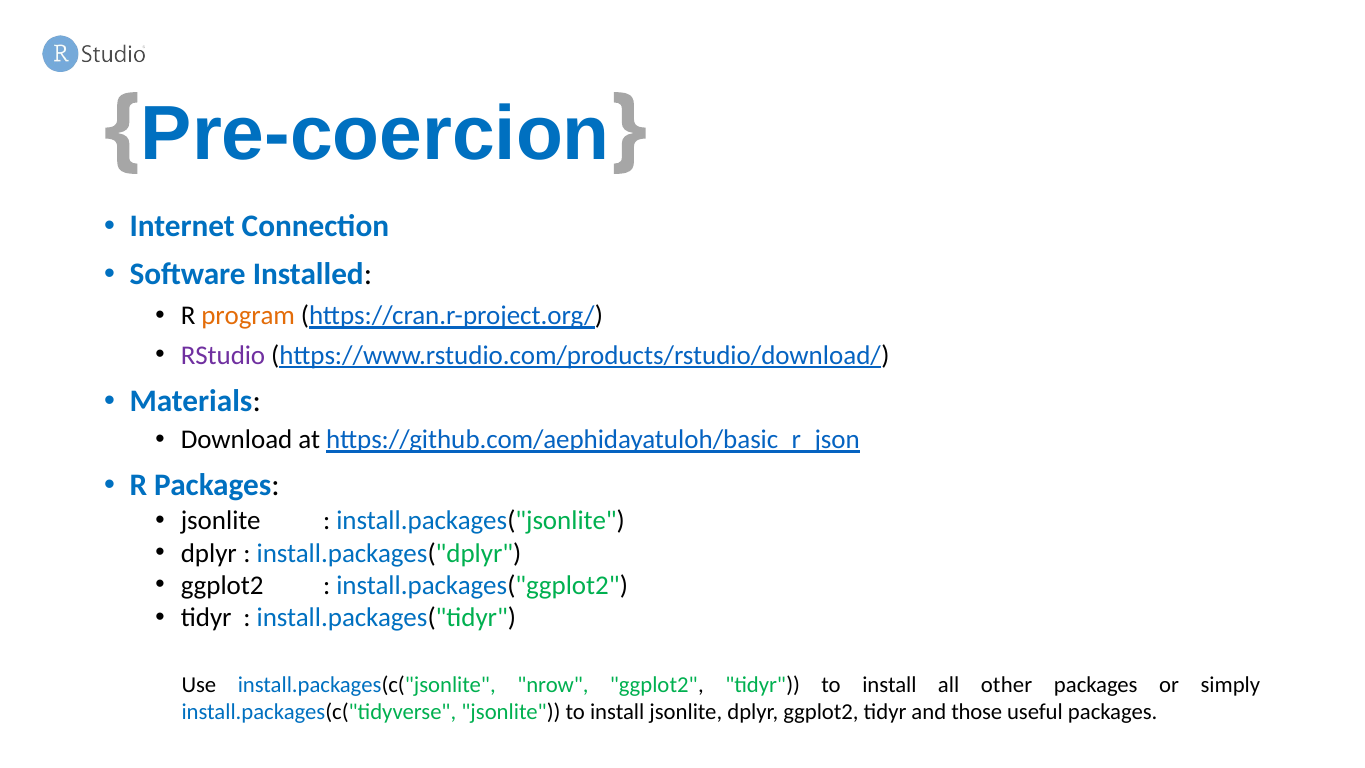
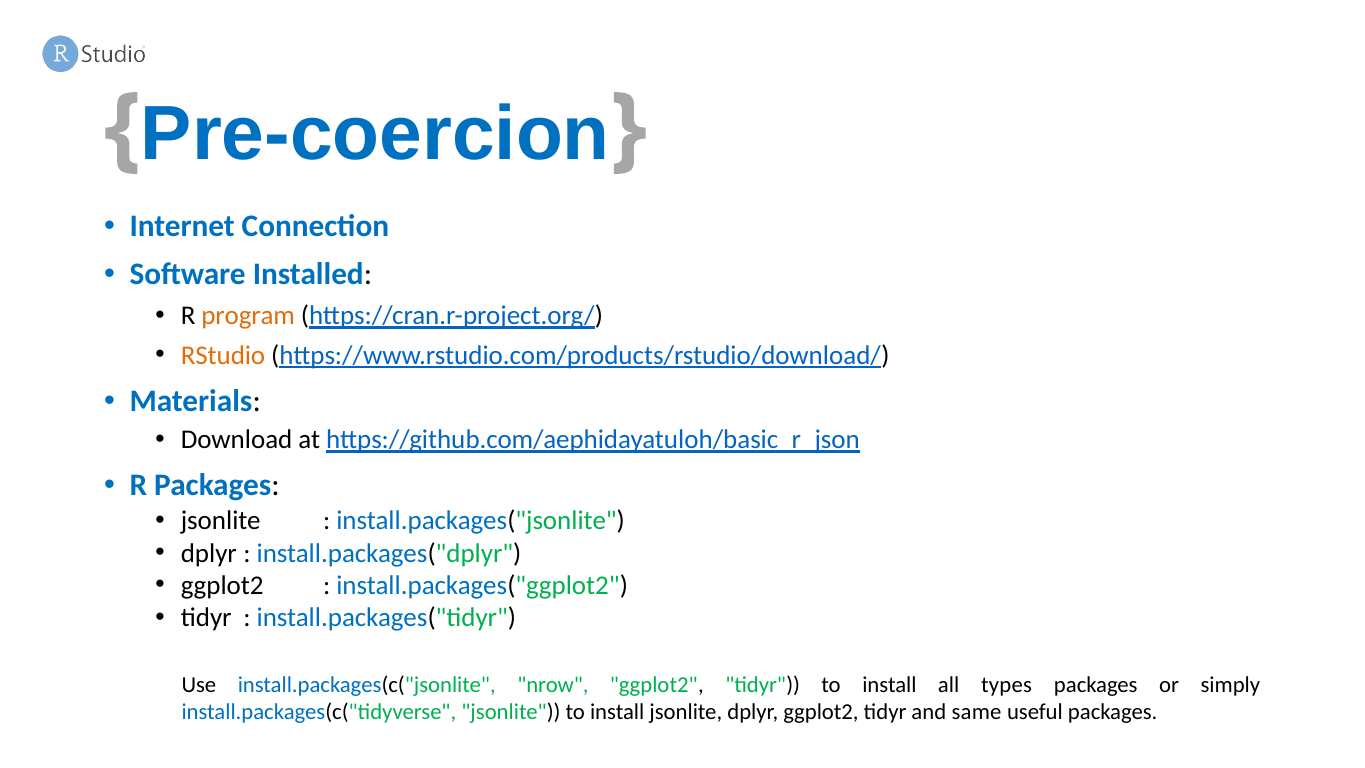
RStudio colour: purple -> orange
other: other -> types
those: those -> same
